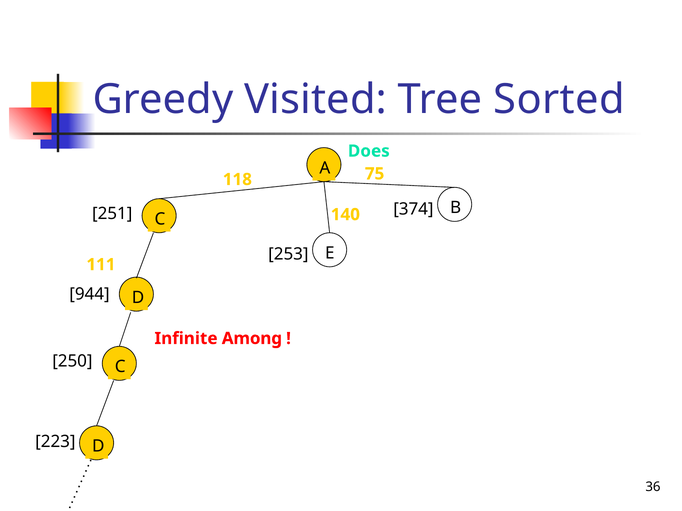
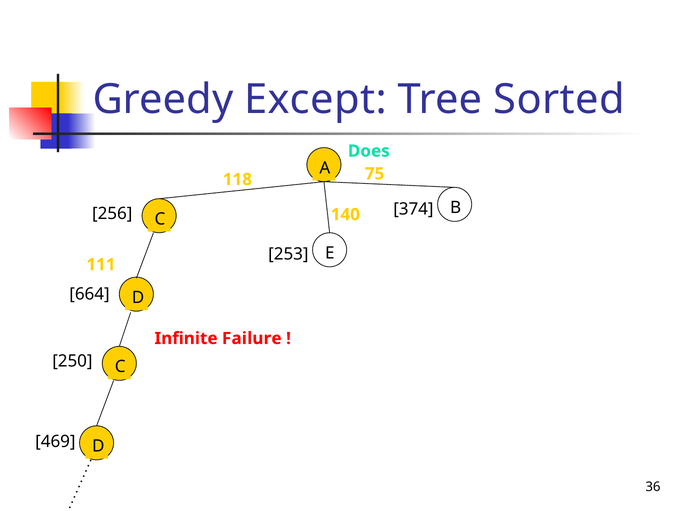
Visited: Visited -> Except
251: 251 -> 256
944: 944 -> 664
Among: Among -> Failure
223: 223 -> 469
